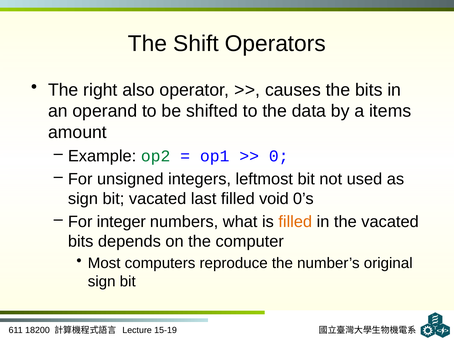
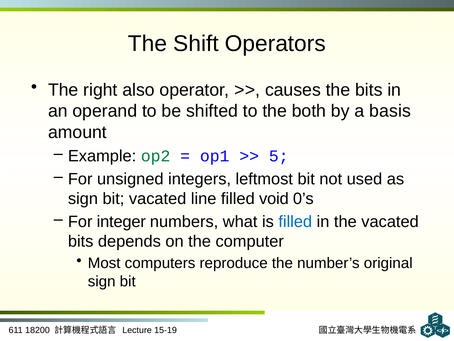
data: data -> both
items: items -> basis
0: 0 -> 5
last: last -> line
filled at (295, 221) colour: orange -> blue
